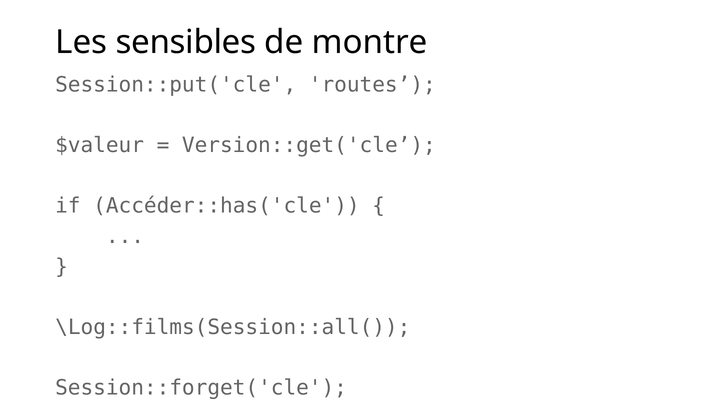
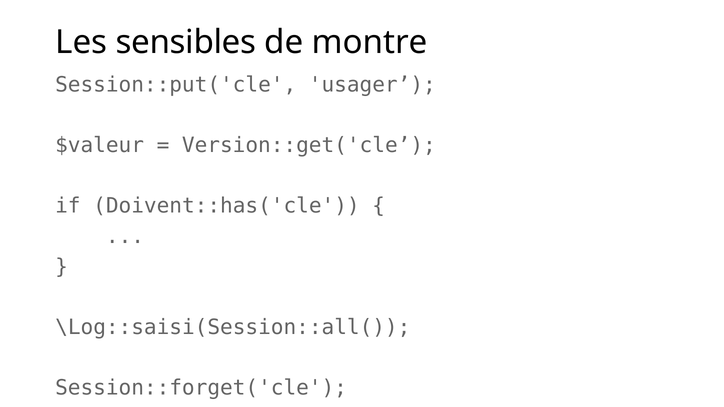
routes: routes -> usager
Accéder::has('cle: Accéder::has('cle -> Doivent::has('cle
\Log::films(Session::all(: \Log::films(Session::all( -> \Log::saisi(Session::all(
